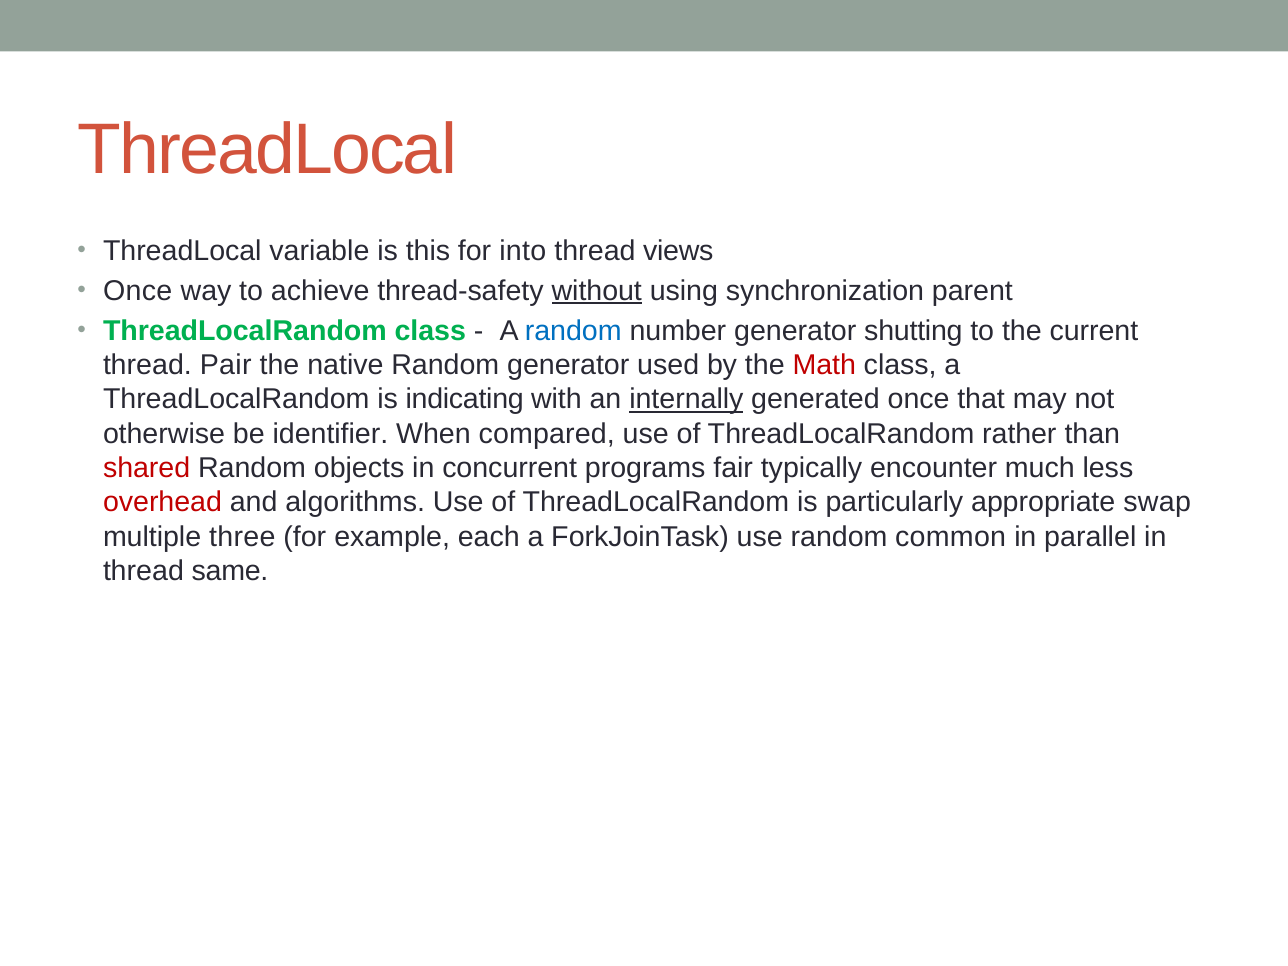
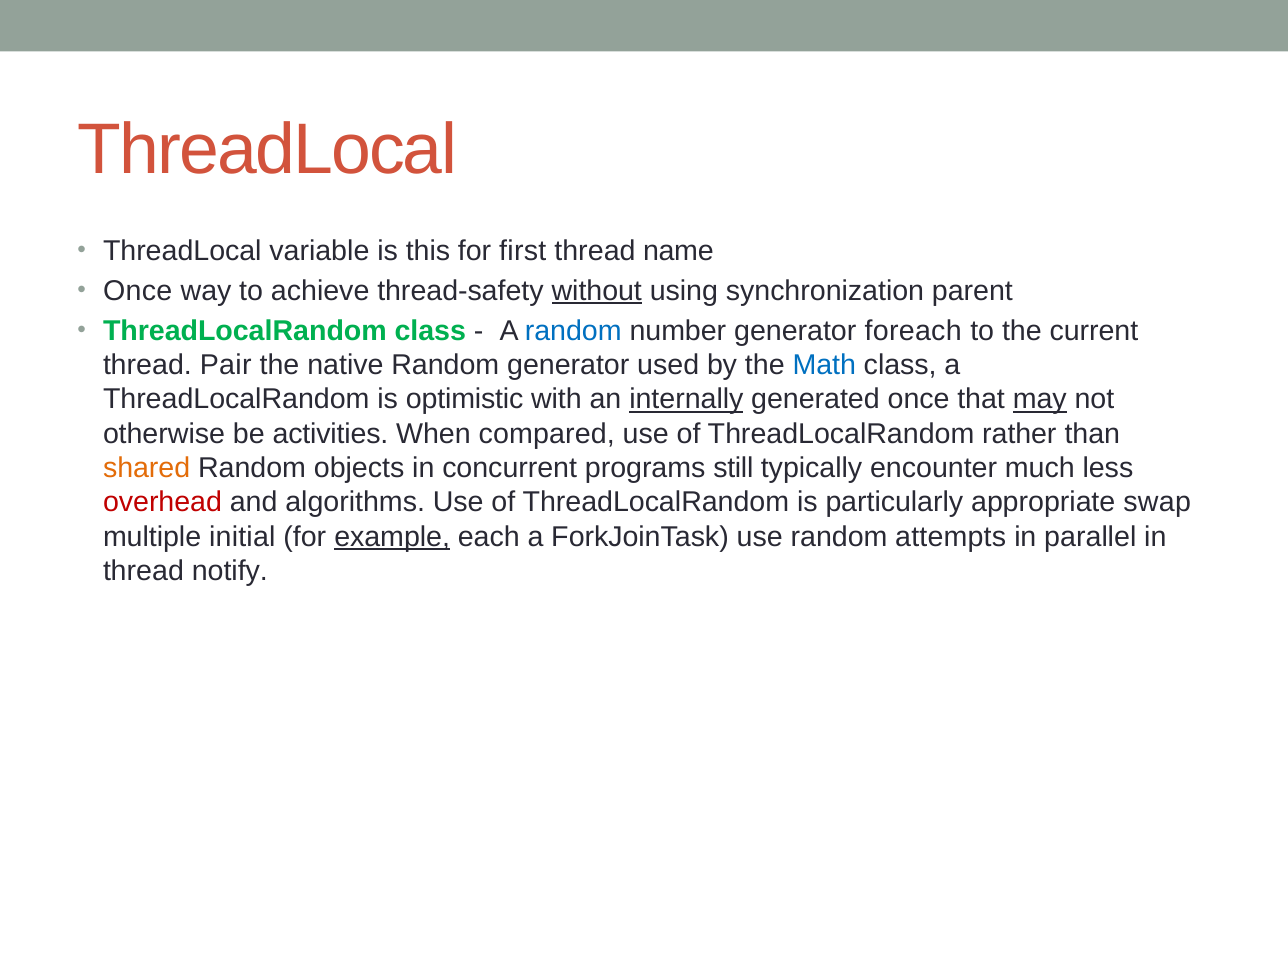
into: into -> first
views: views -> name
shutting: shutting -> foreach
Math colour: red -> blue
indicating: indicating -> optimistic
may underline: none -> present
identifier: identifier -> activities
shared colour: red -> orange
fair: fair -> still
three: three -> initial
example underline: none -> present
common: common -> attempts
same: same -> notify
